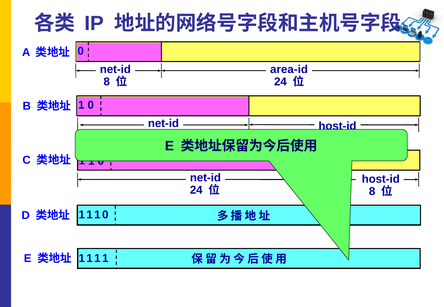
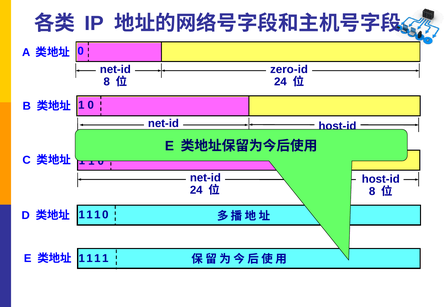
area-id: area-id -> zero-id
